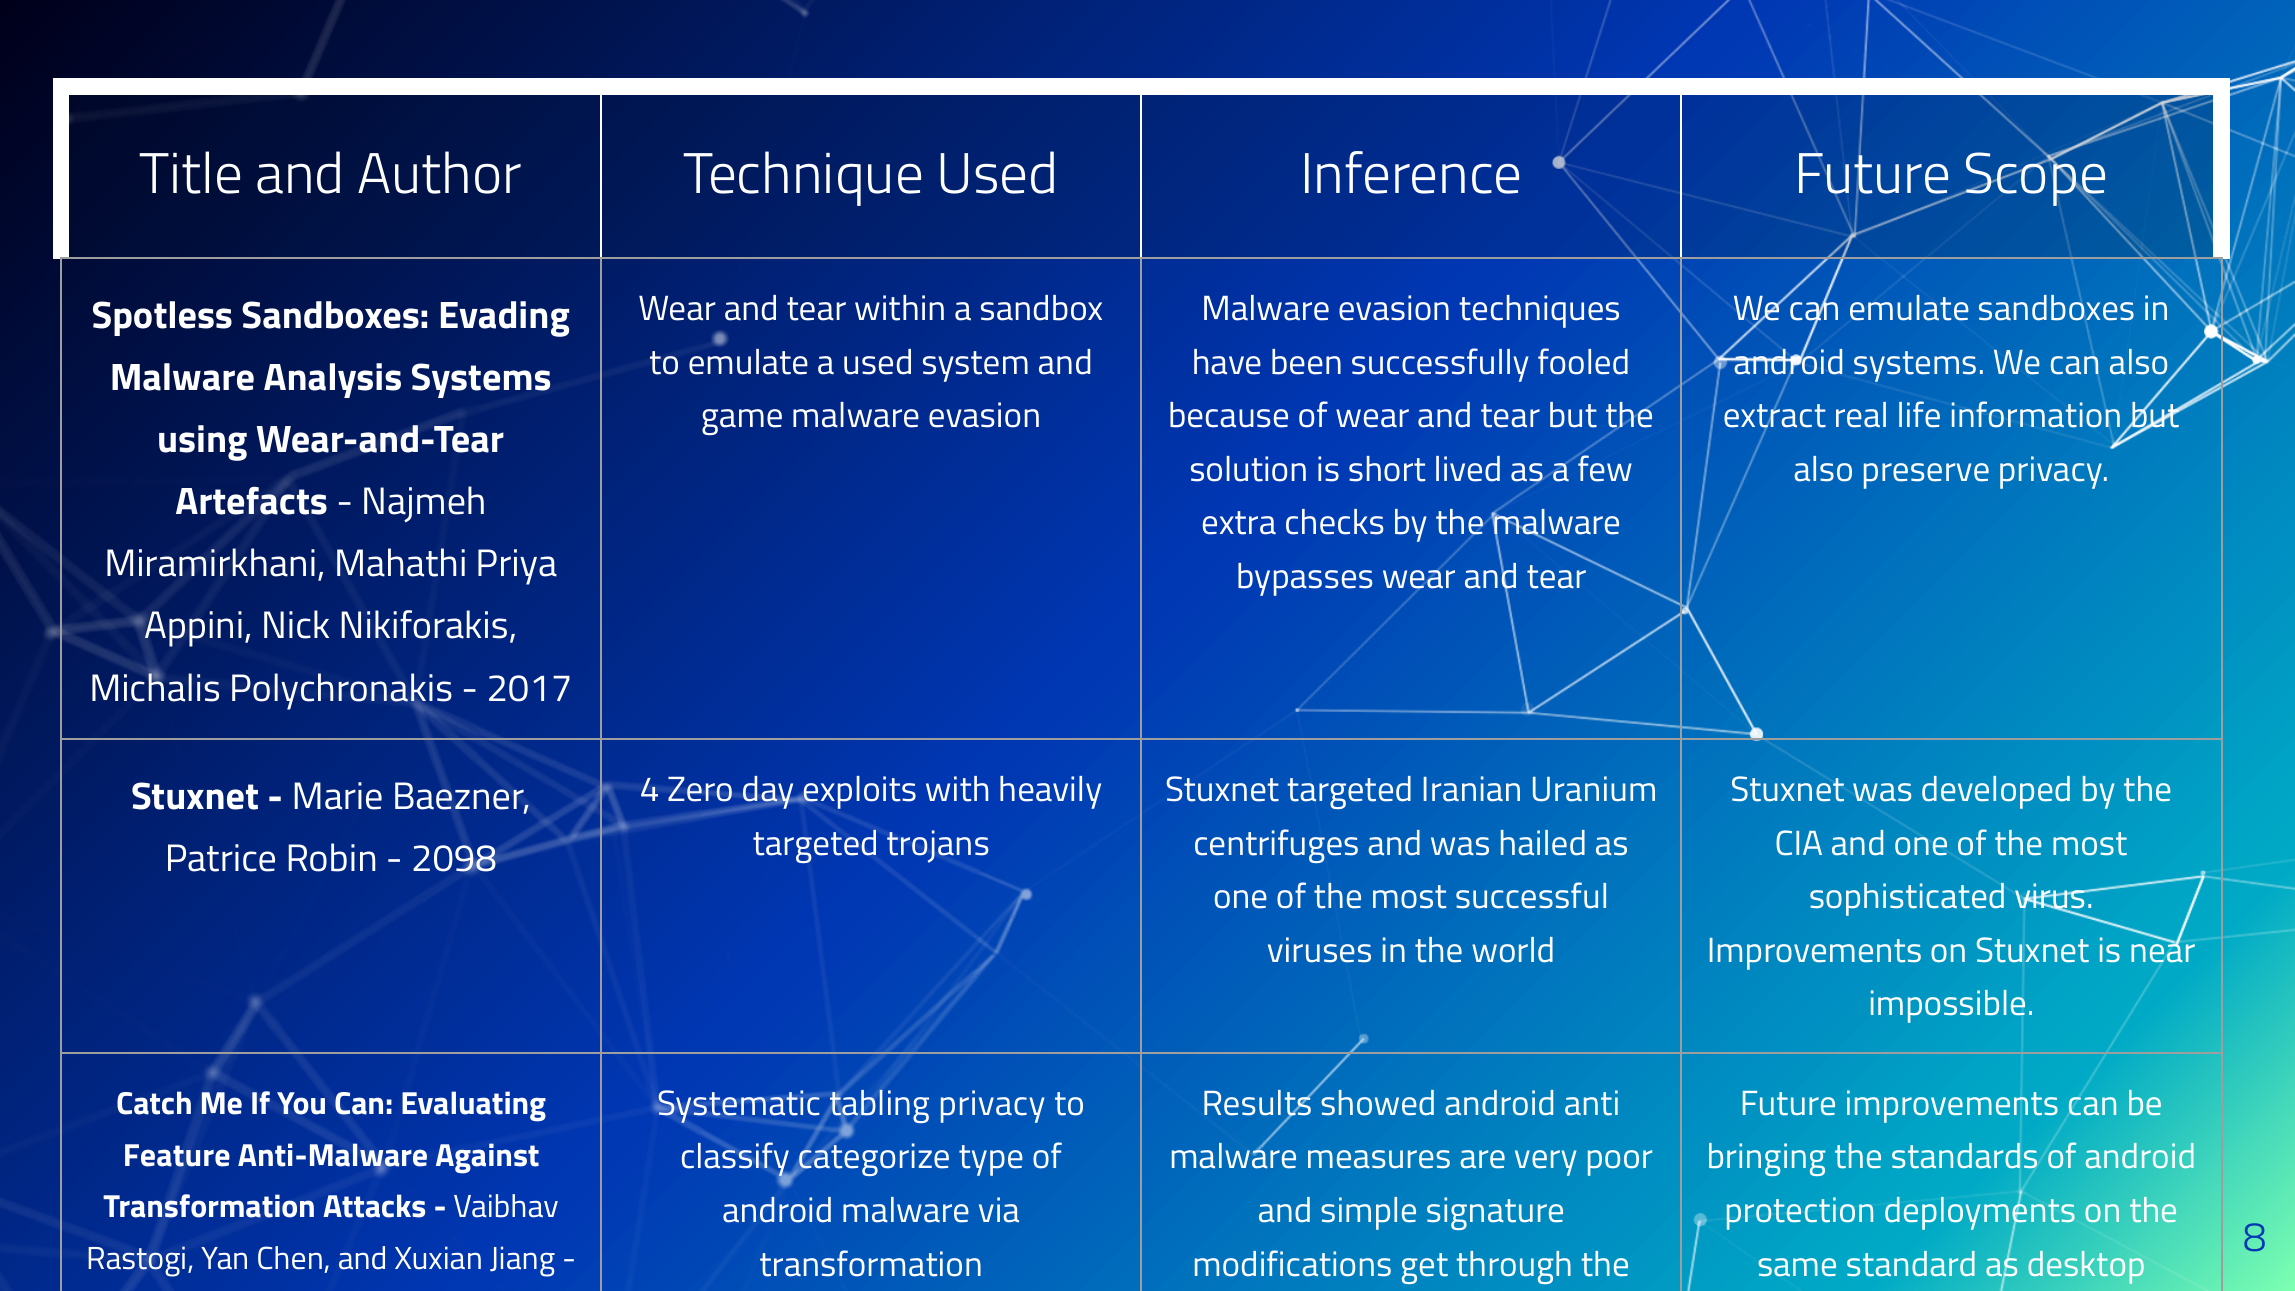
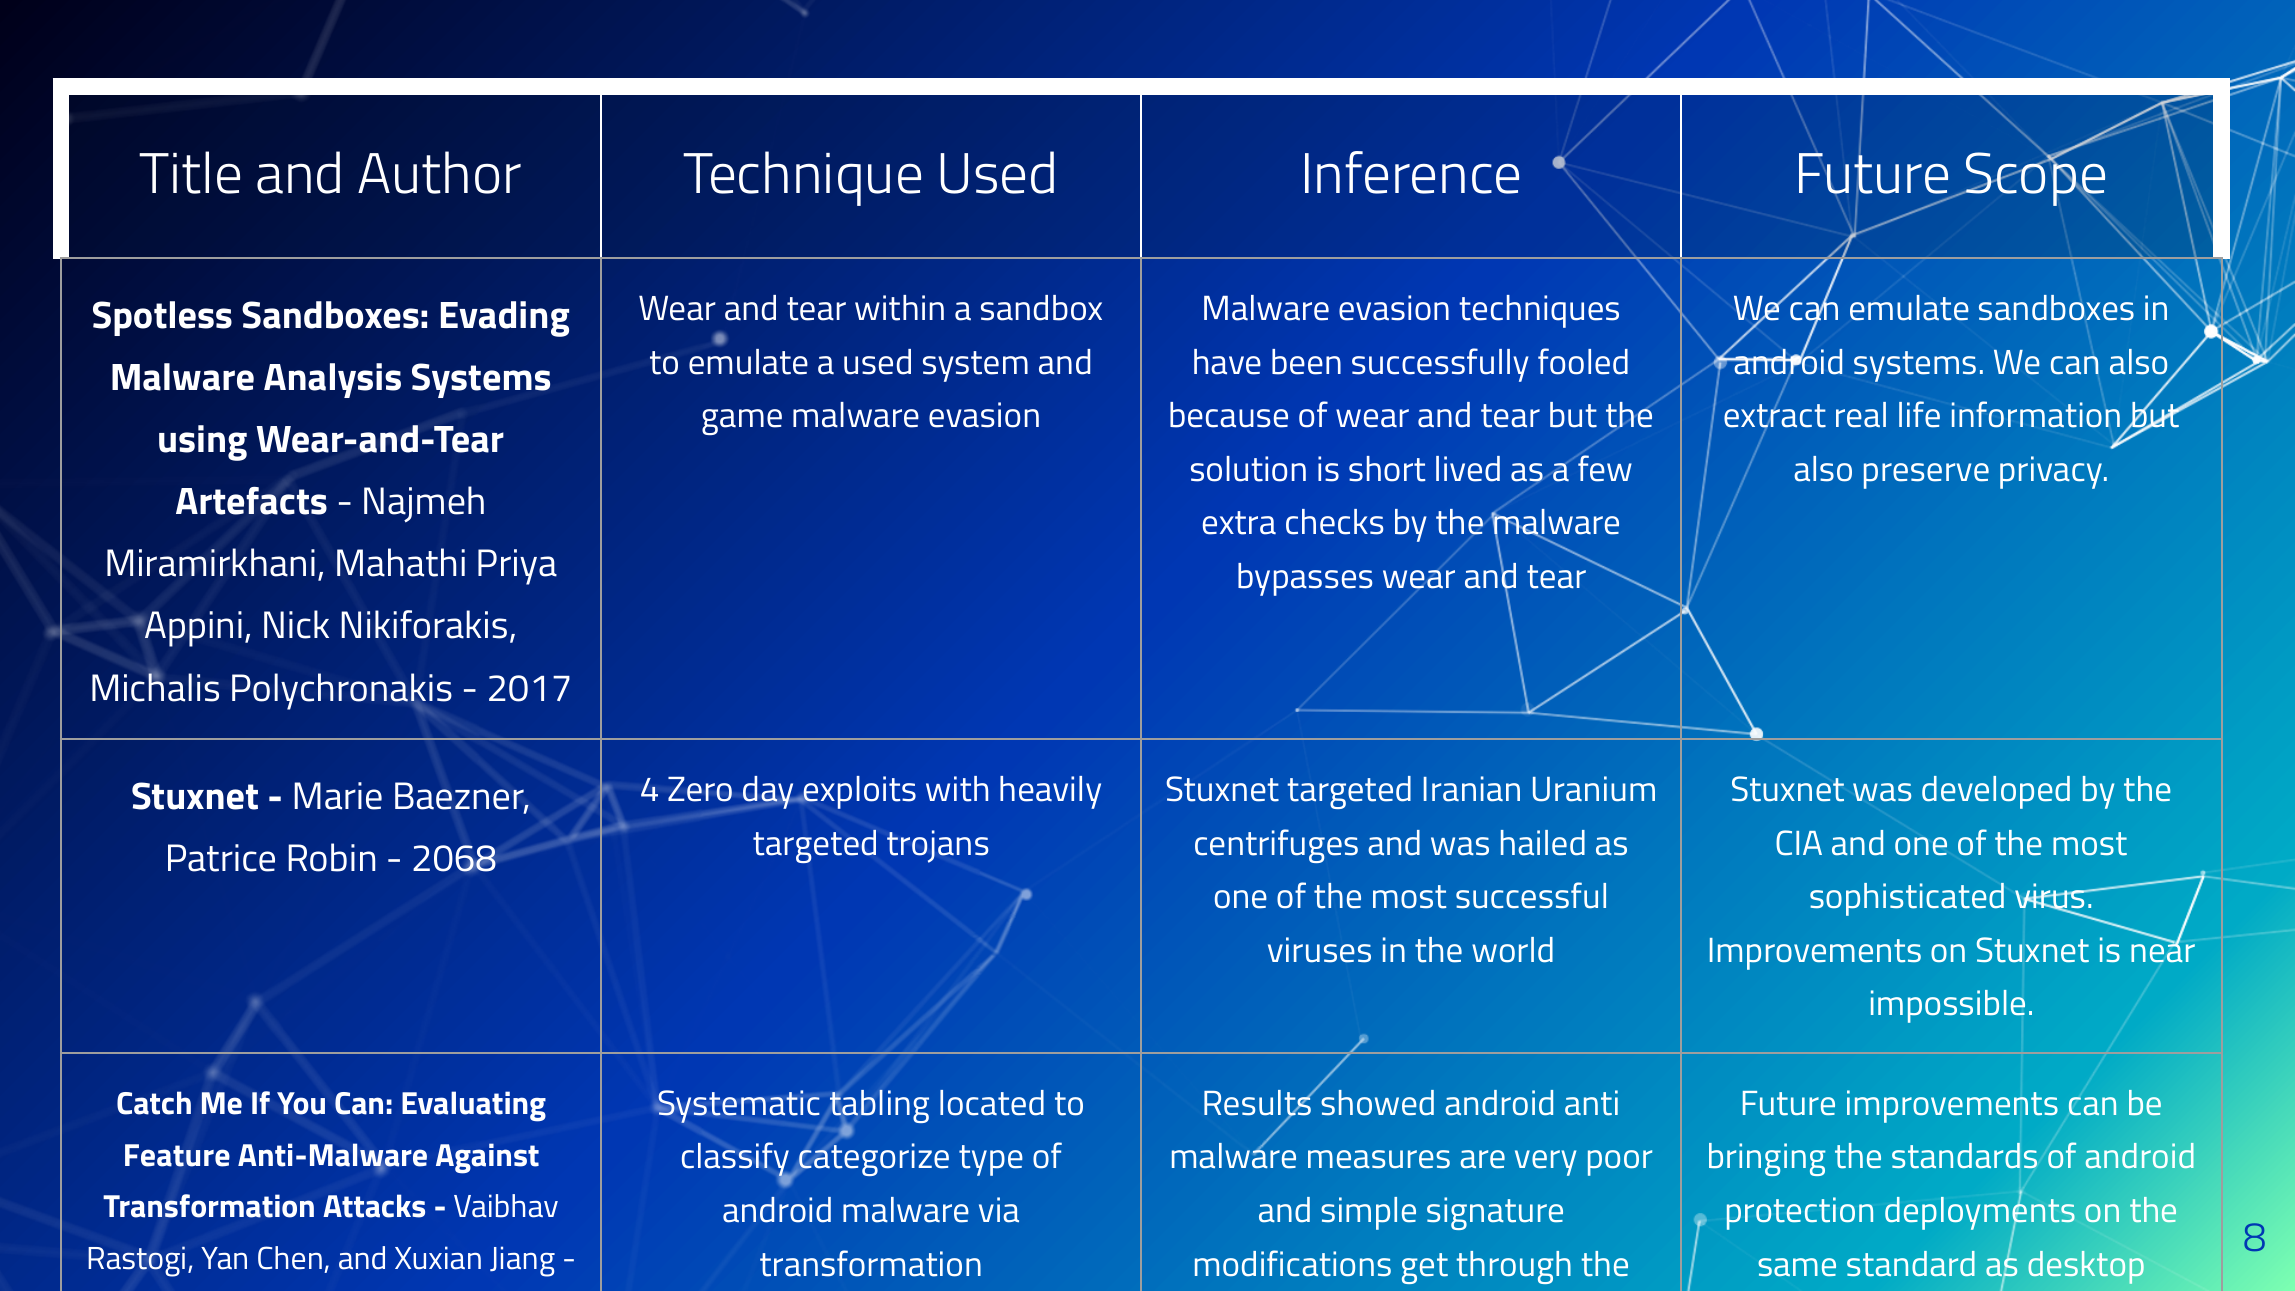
2098: 2098 -> 2068
tabling privacy: privacy -> located
